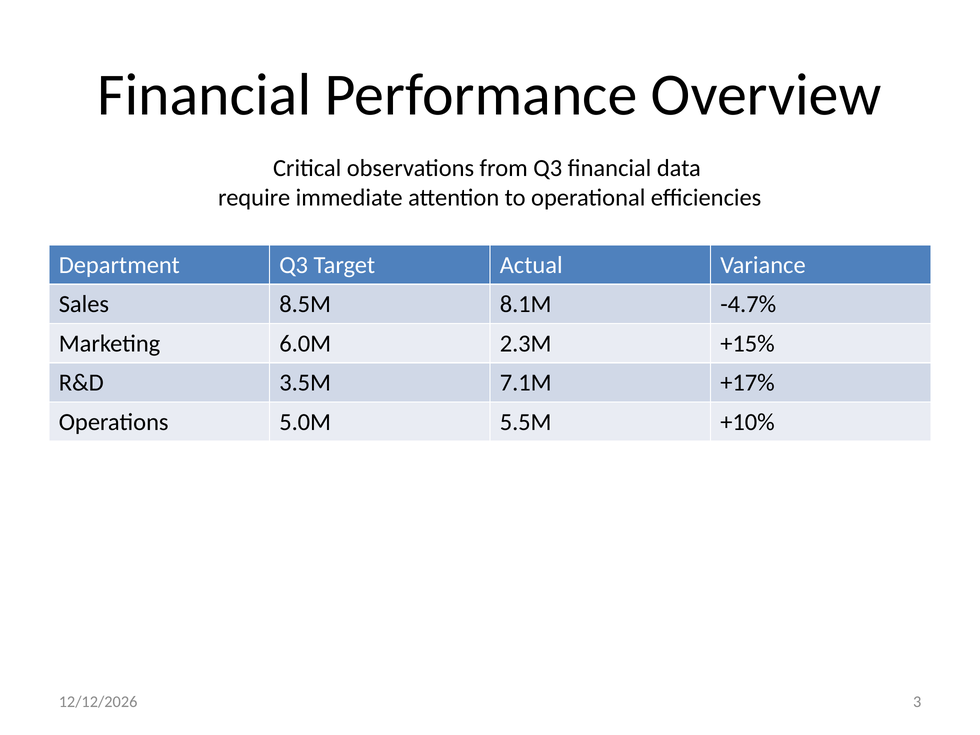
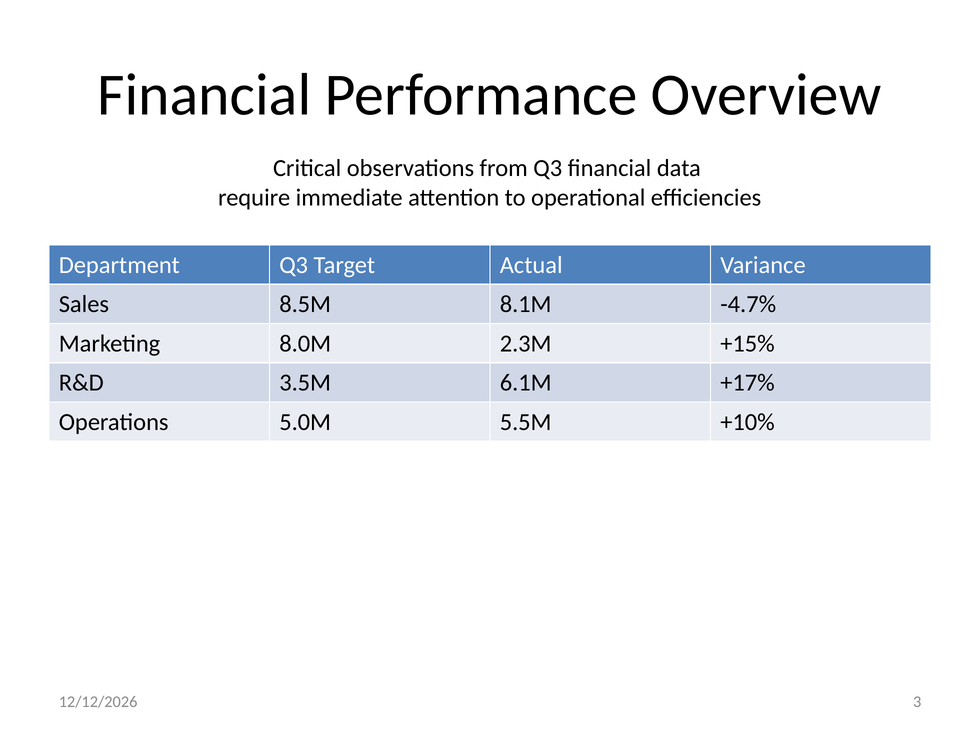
6.0M: 6.0M -> 8.0M
7.1M: 7.1M -> 6.1M
